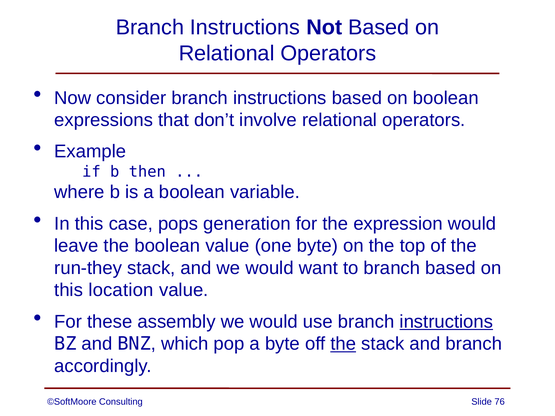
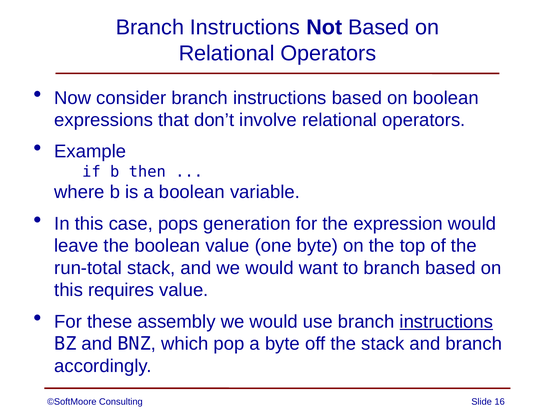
run-they: run-they -> run-total
location: location -> requires
the at (343, 344) underline: present -> none
76: 76 -> 16
